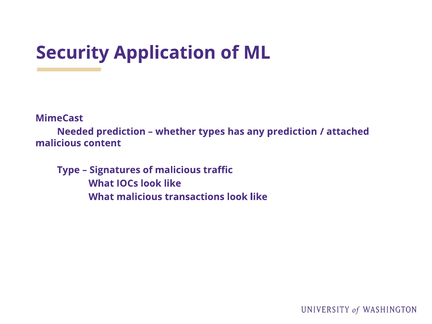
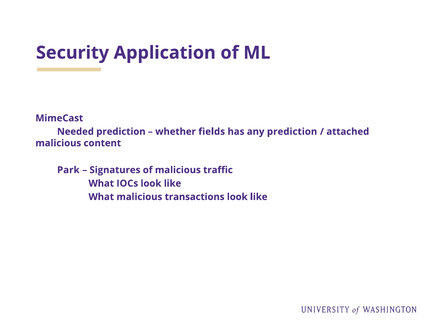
types: types -> fields
Type: Type -> Park
